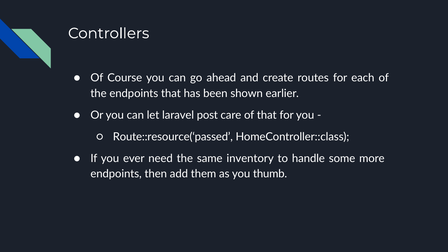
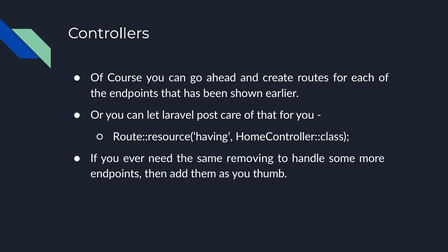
Route::resource(‘passed: Route::resource(‘passed -> Route::resource(‘having
inventory: inventory -> removing
